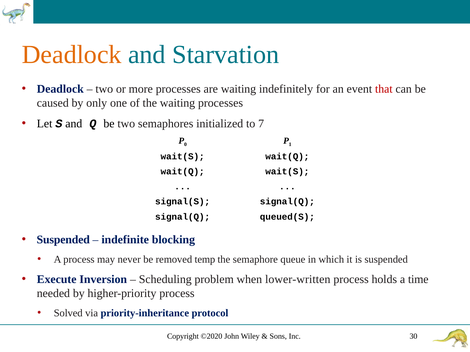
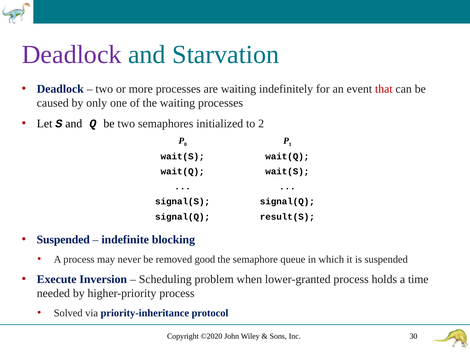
Deadlock at (72, 55) colour: orange -> purple
7: 7 -> 2
queued(S: queued(S -> result(S
temp: temp -> good
lower-written: lower-written -> lower-granted
